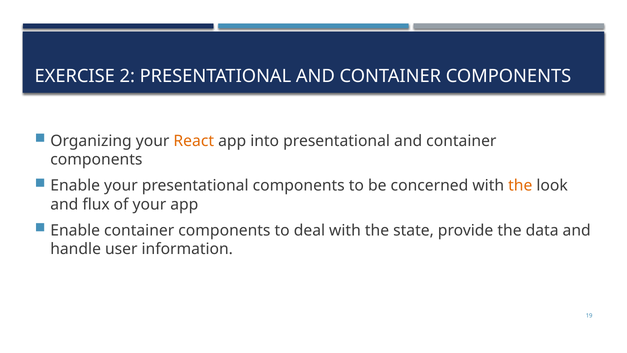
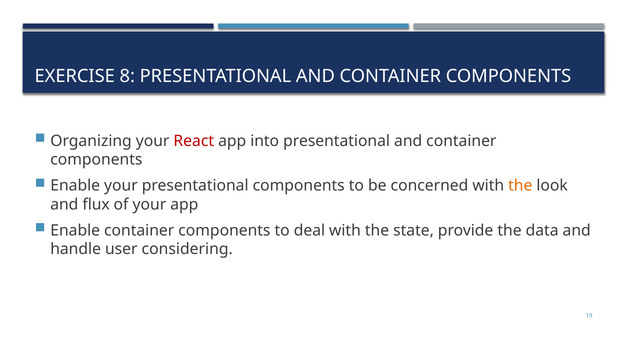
2: 2 -> 8
React colour: orange -> red
information: information -> considering
